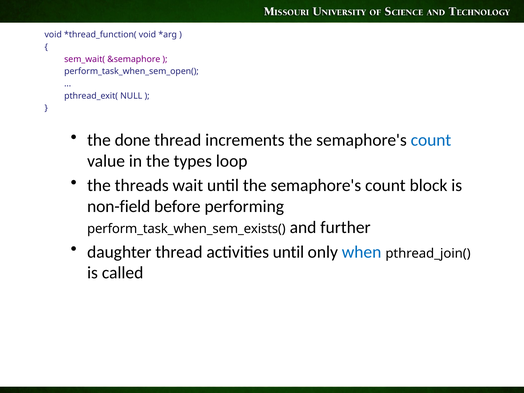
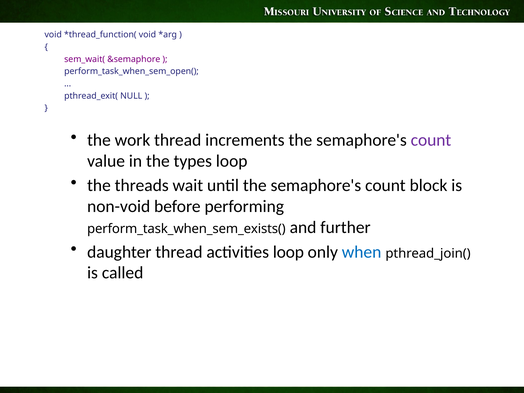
done: done -> work
count at (431, 140) colour: blue -> purple
non-field: non-field -> non-void
activities until: until -> loop
